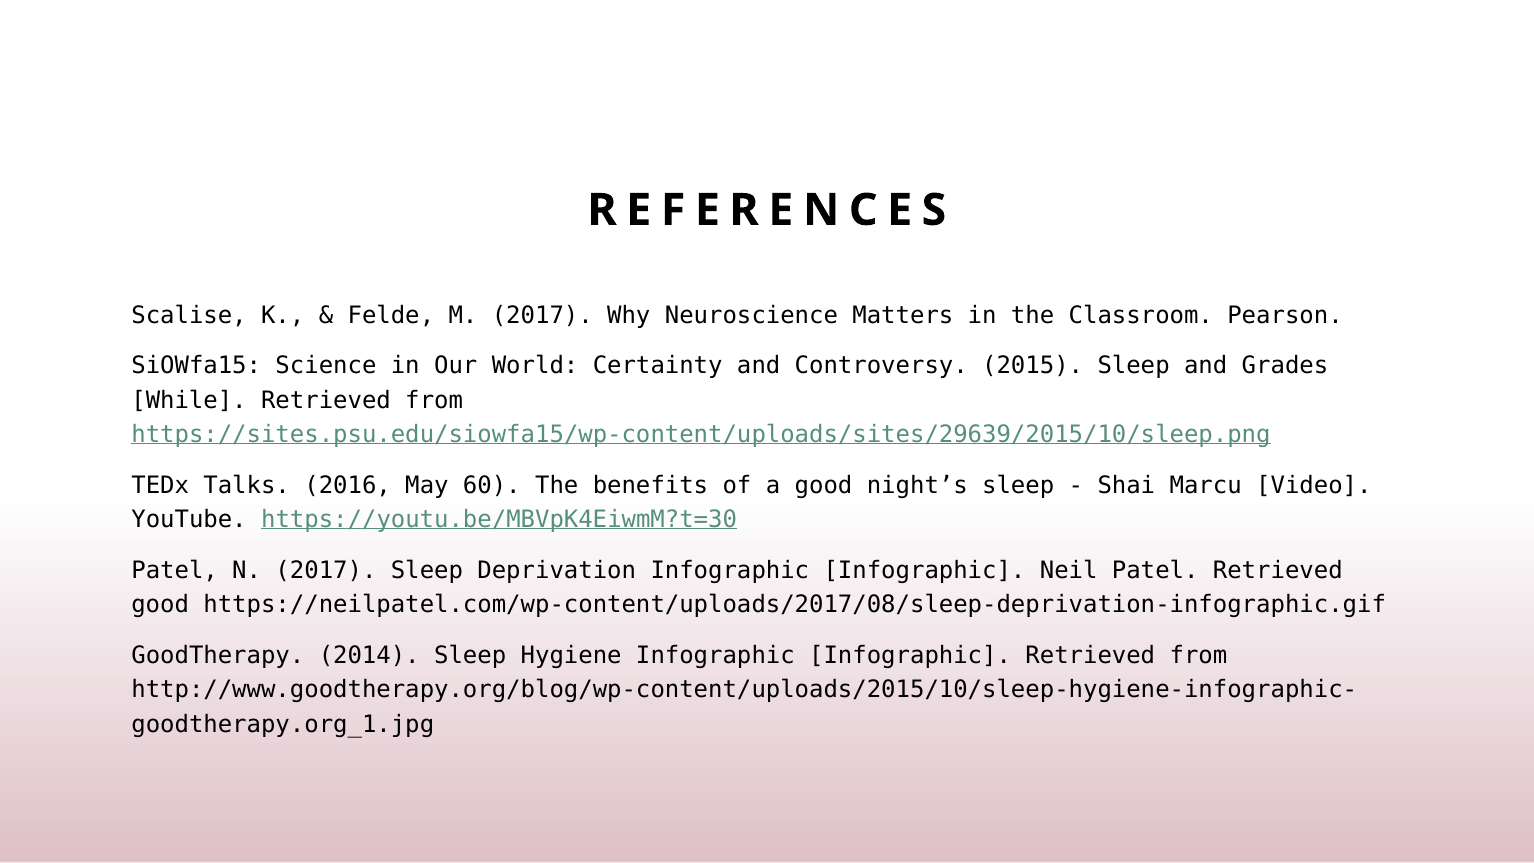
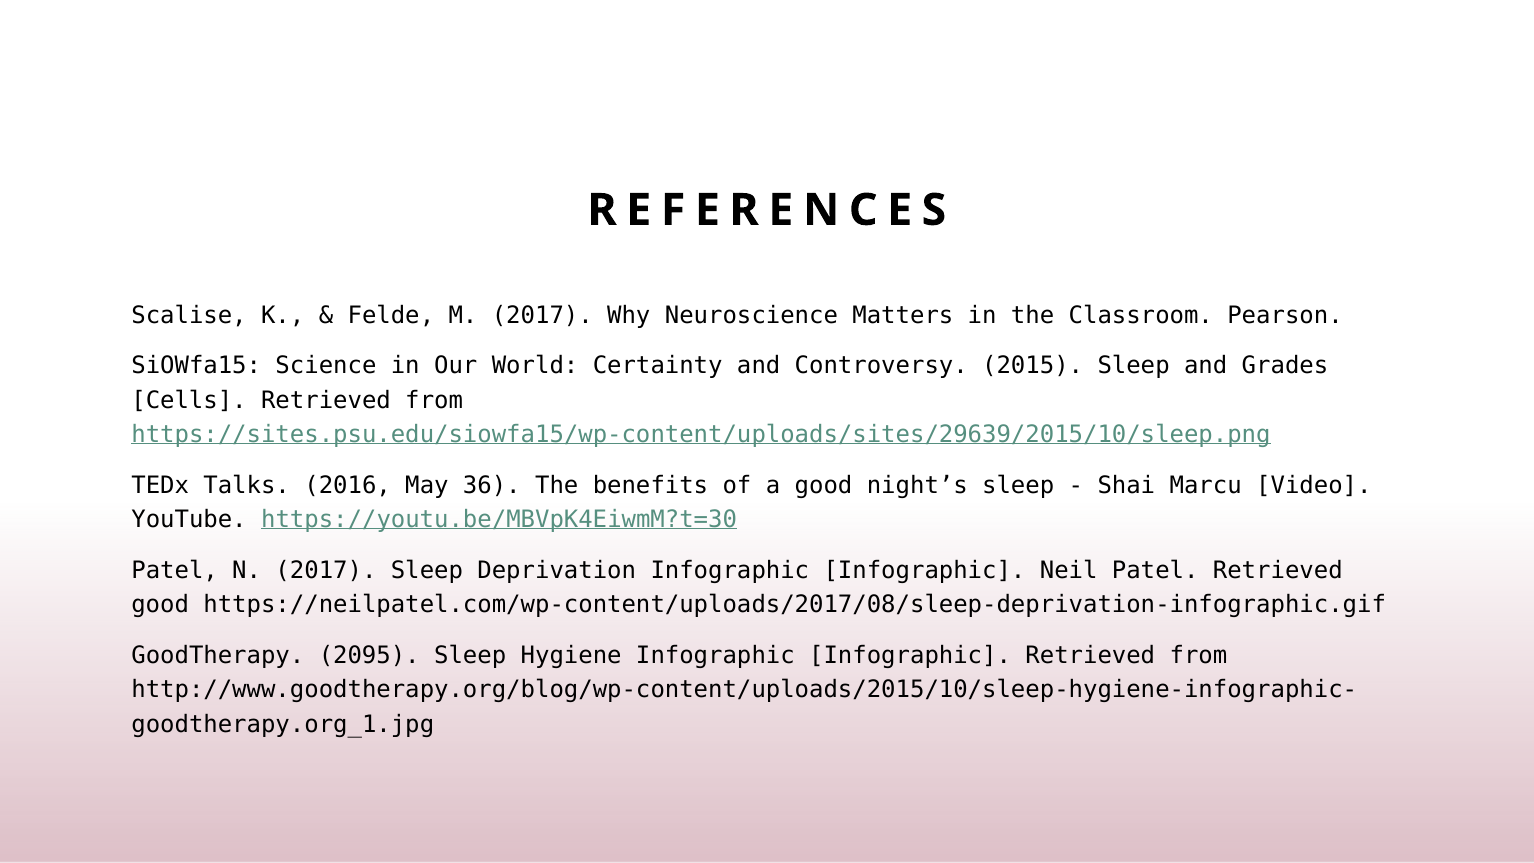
While: While -> Cells
60: 60 -> 36
2014: 2014 -> 2095
